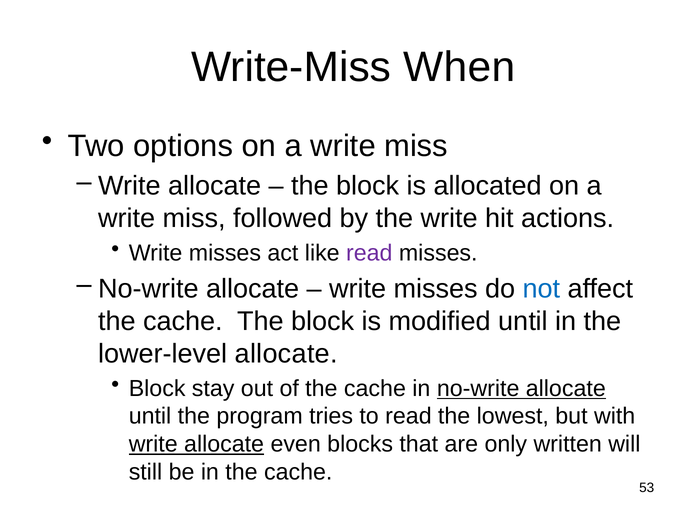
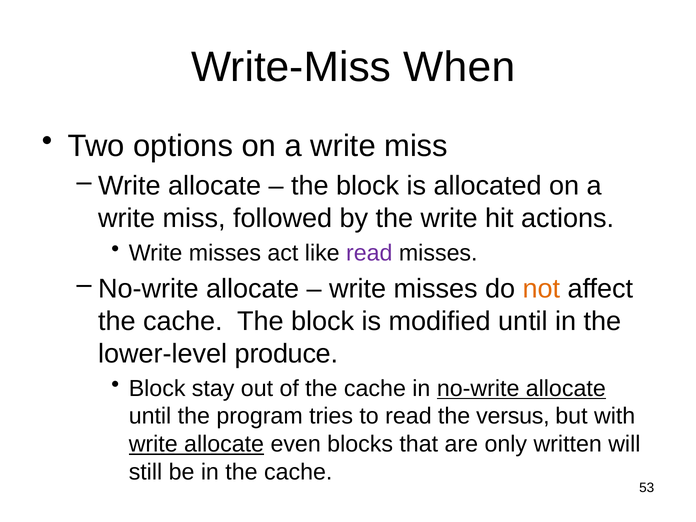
not colour: blue -> orange
lower-level allocate: allocate -> produce
lowest: lowest -> versus
